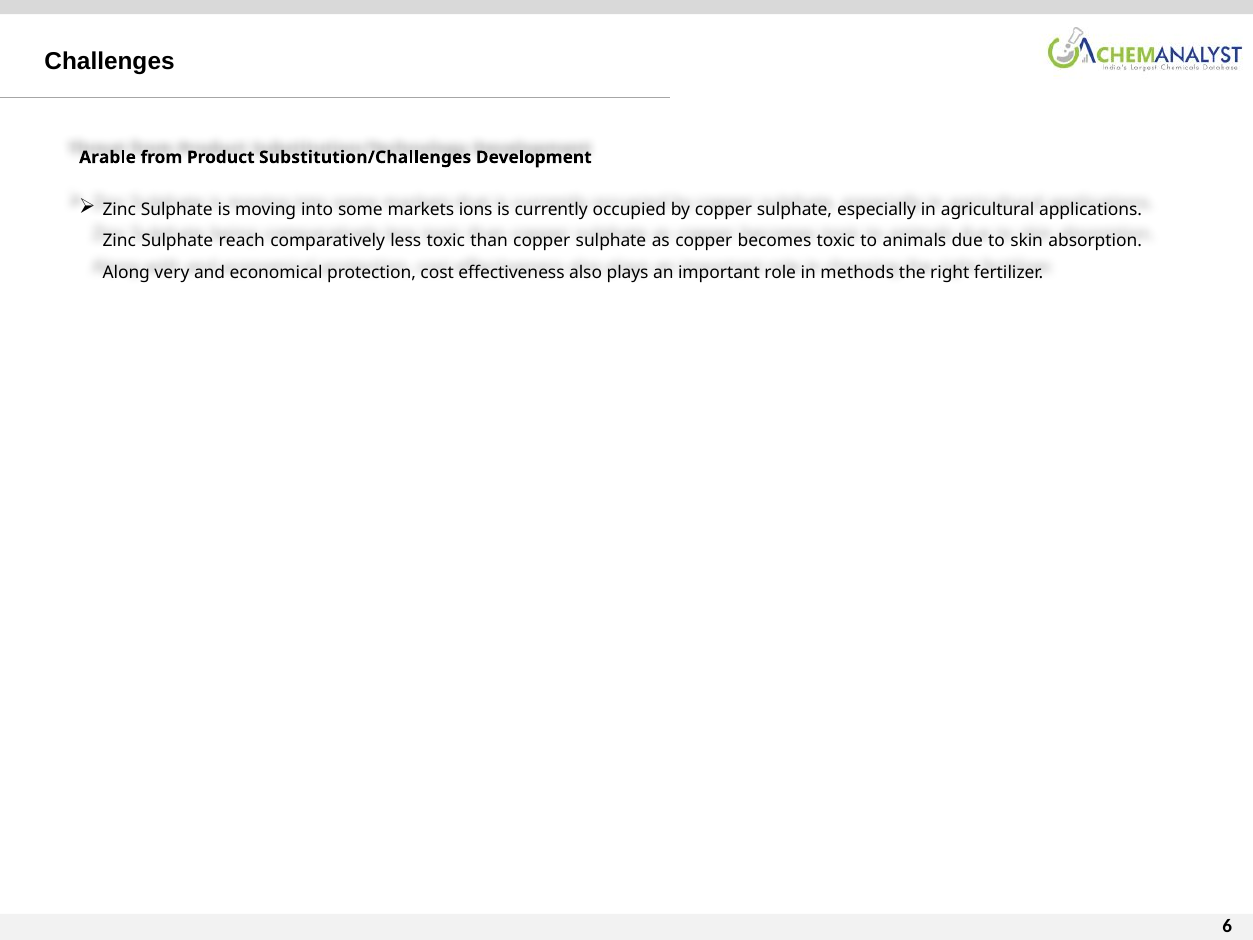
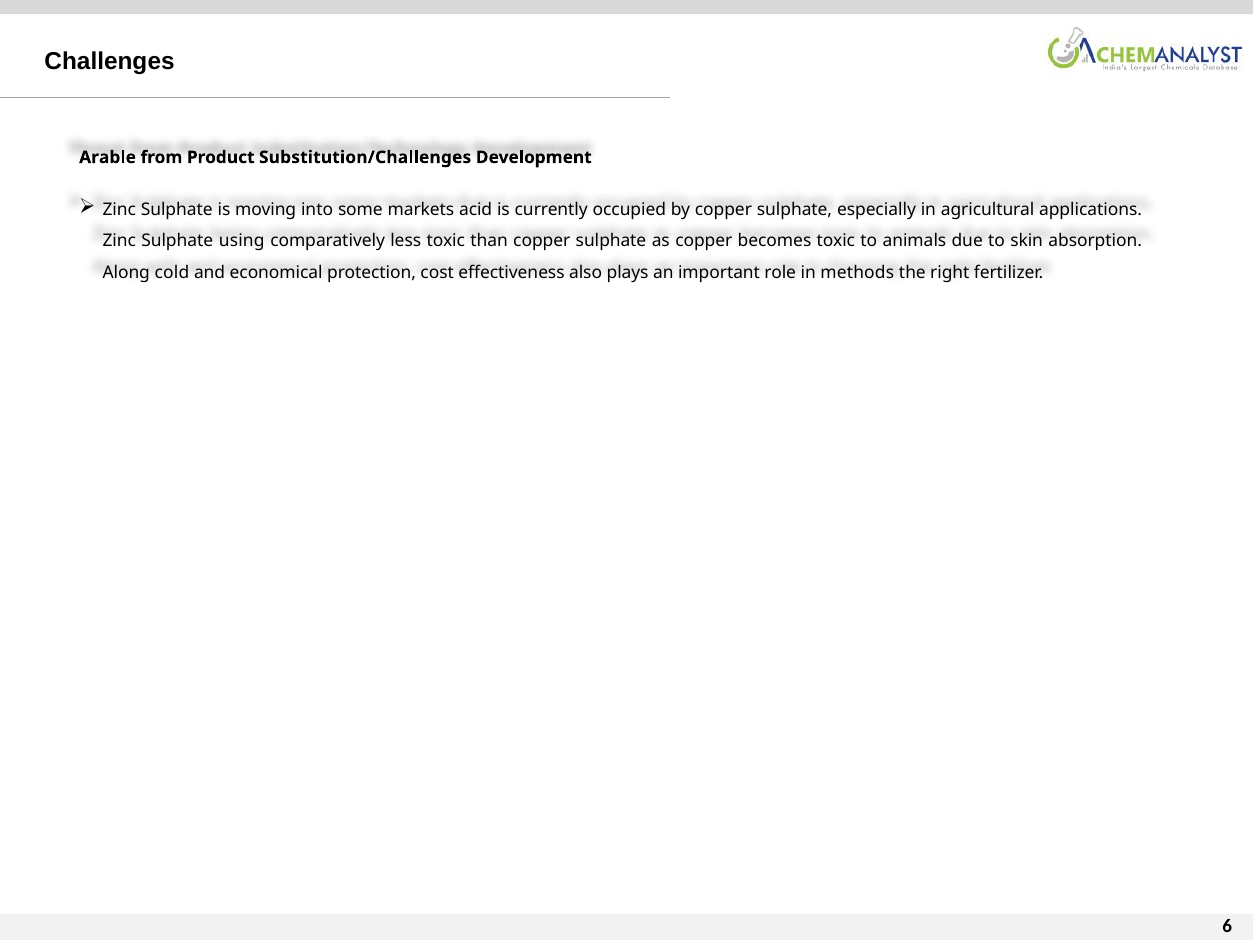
ions: ions -> acid
reach: reach -> using
very: very -> cold
